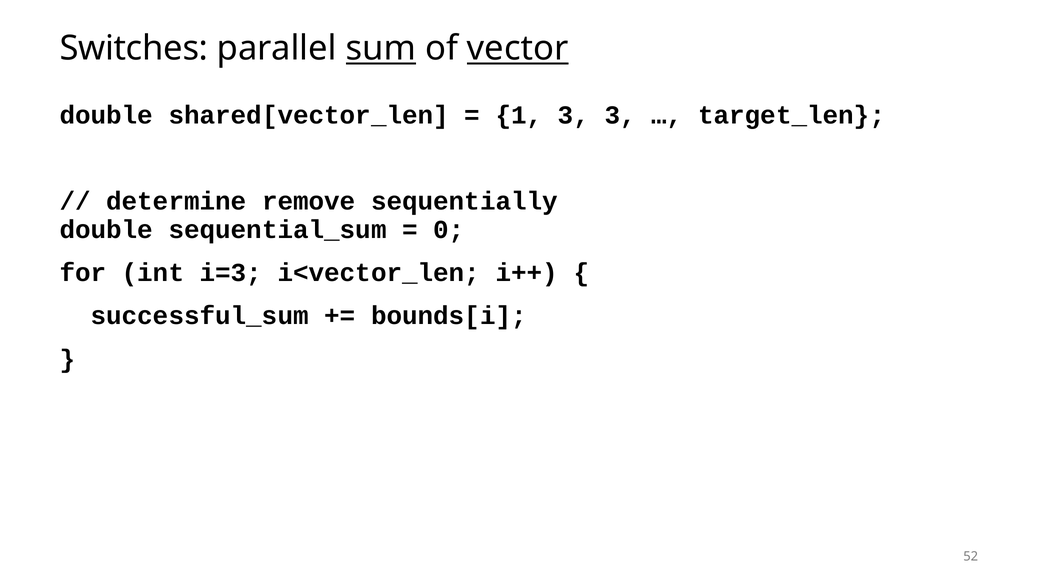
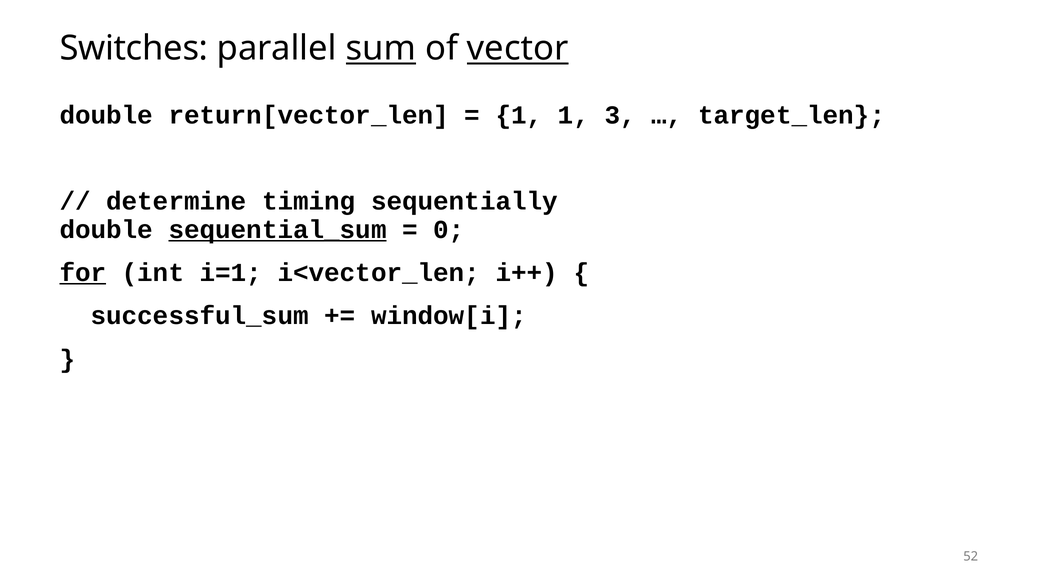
shared[vector_len: shared[vector_len -> return[vector_len
1 3: 3 -> 1
remove: remove -> timing
sequential_sum underline: none -> present
for underline: none -> present
i=3: i=3 -> i=1
bounds[i: bounds[i -> window[i
